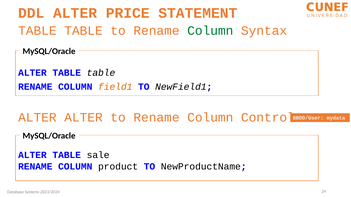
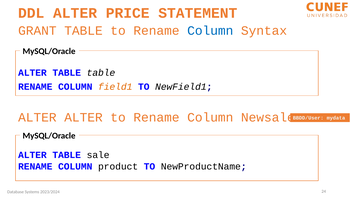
TABLE at (37, 31): TABLE -> GRANT
Column at (210, 31) colour: green -> blue
Control: Control -> Newsale
